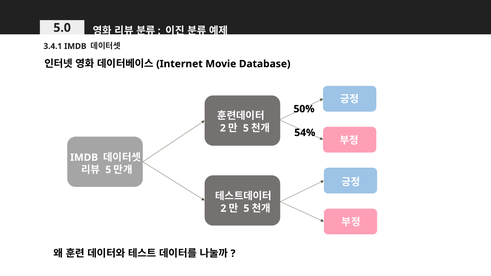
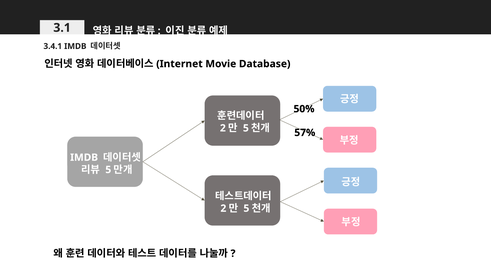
5.0: 5.0 -> 3.1
54%: 54% -> 57%
